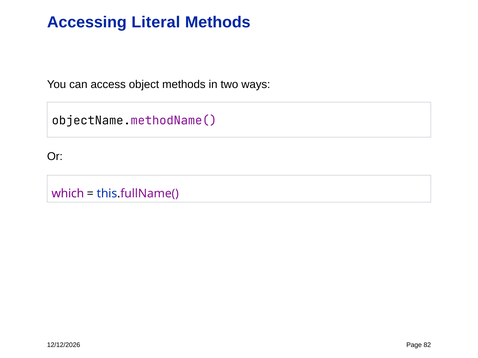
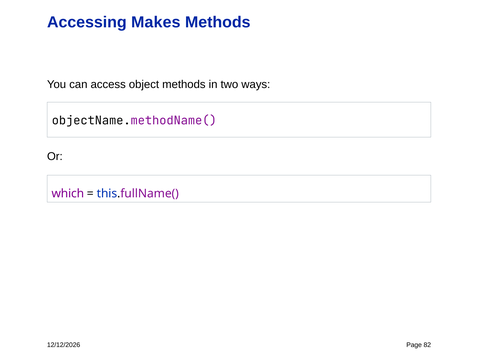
Literal: Literal -> Makes
